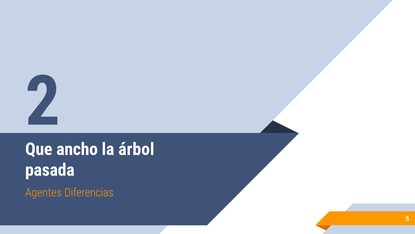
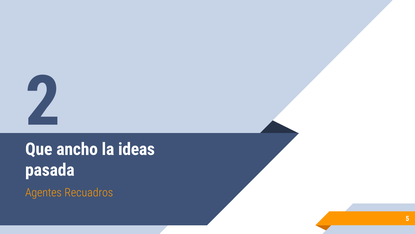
árbol: árbol -> ideas
Diferencias: Diferencias -> Recuadros
